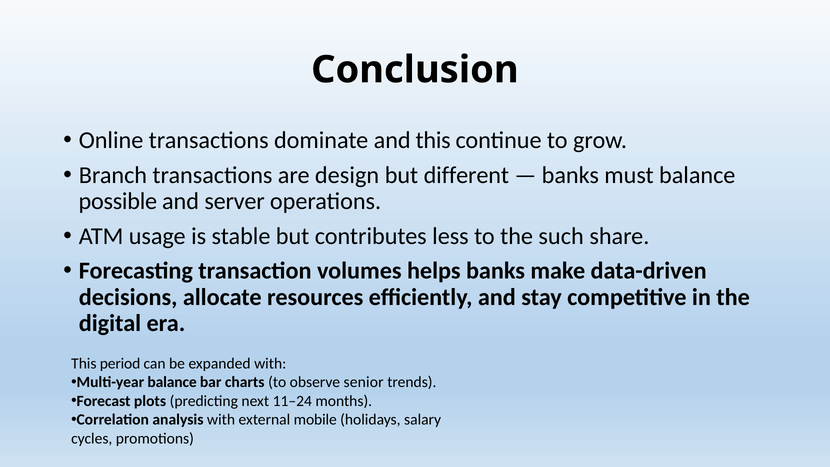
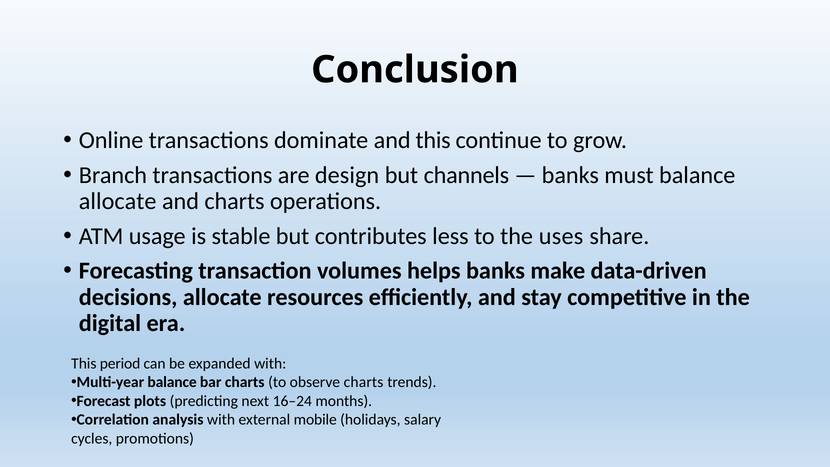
different: different -> channels
possible at (118, 201): possible -> allocate
and server: server -> charts
such: such -> uses
observe senior: senior -> charts
11–24: 11–24 -> 16–24
